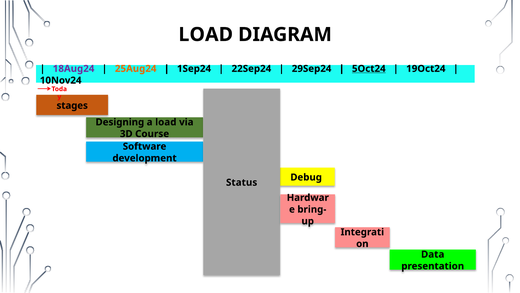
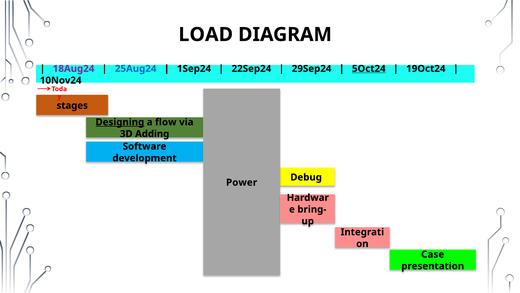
25Aug24 colour: orange -> blue
Designing underline: none -> present
a load: load -> flow
Course: Course -> Adding
Status: Status -> Power
Data: Data -> Case
